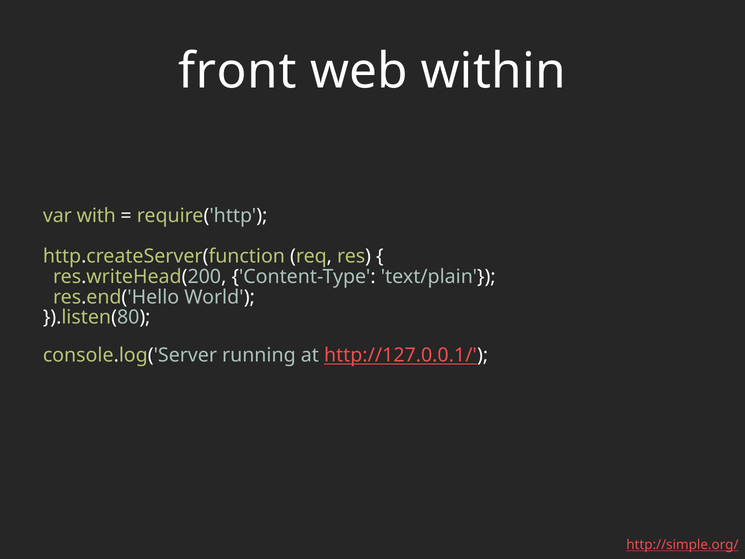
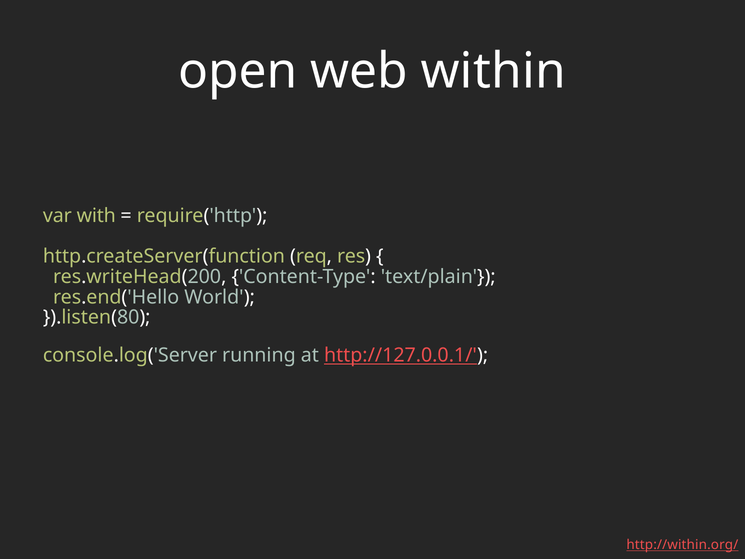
front: front -> open
http://simple.org/: http://simple.org/ -> http://within.org/
